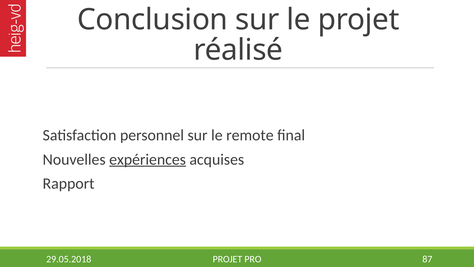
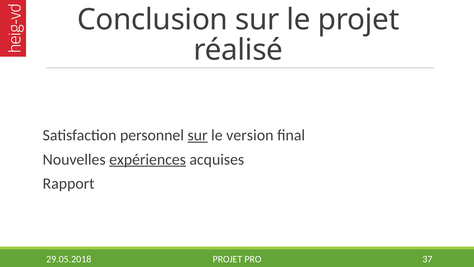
sur at (198, 135) underline: none -> present
remote: remote -> version
87: 87 -> 37
